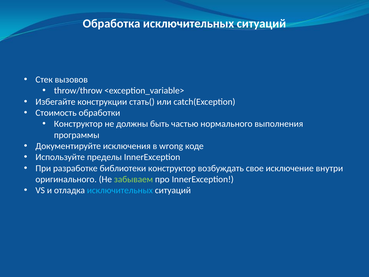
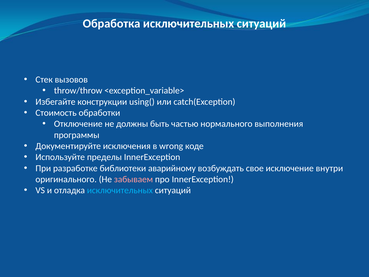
стать(: стать( -> using(
Конструктор at (78, 124): Конструктор -> Отключение
библиотеки конструктор: конструктор -> аварийному
забываем colour: light green -> pink
